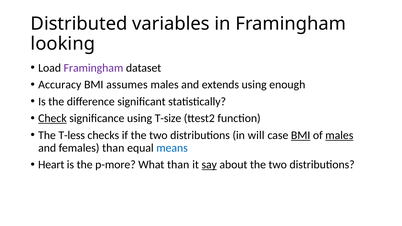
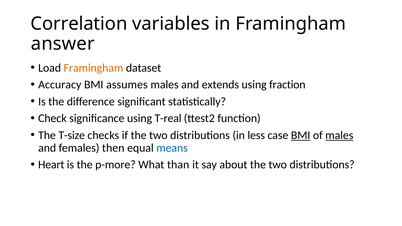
Distributed: Distributed -> Correlation
looking: looking -> answer
Framingham at (93, 68) colour: purple -> orange
enough: enough -> fraction
Check underline: present -> none
T-size: T-size -> T-real
T-less: T-less -> T-size
will: will -> less
females than: than -> then
say underline: present -> none
